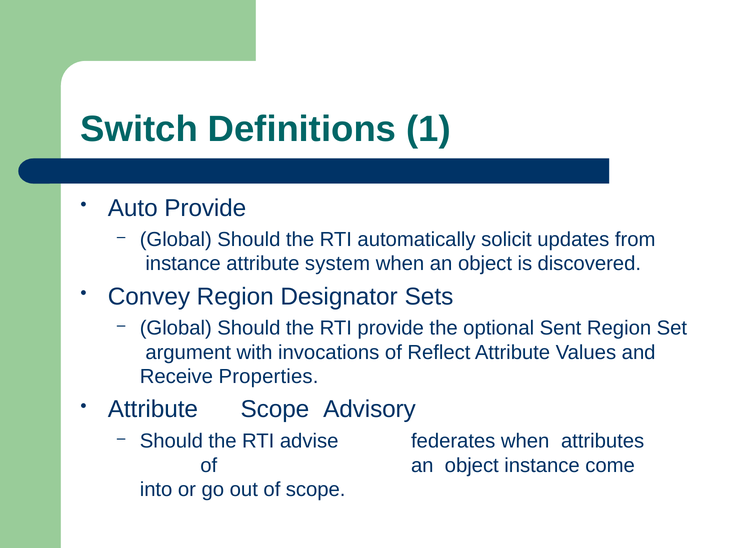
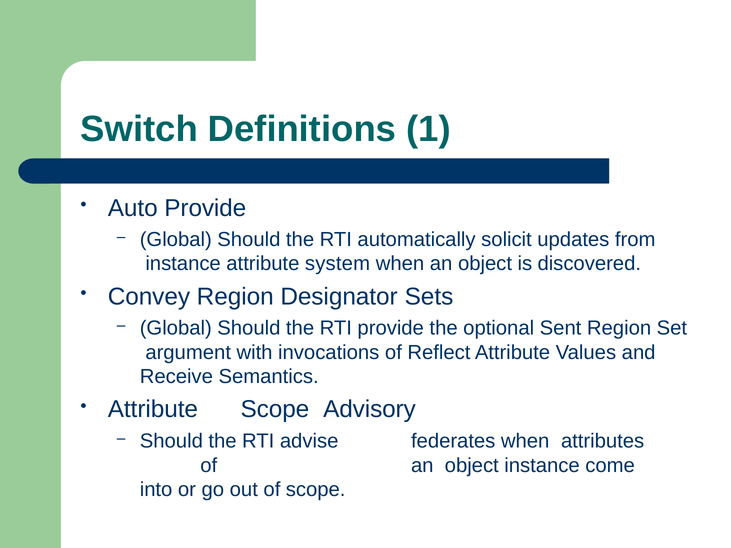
Properties: Properties -> Semantics
